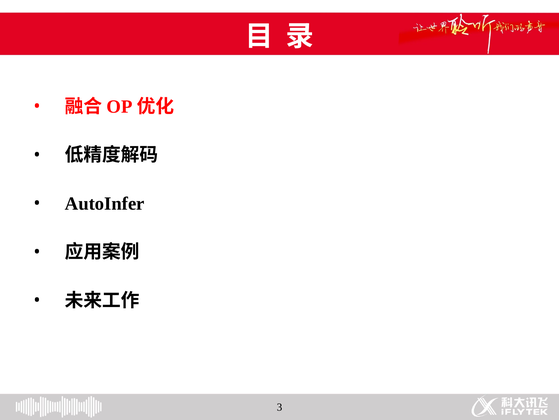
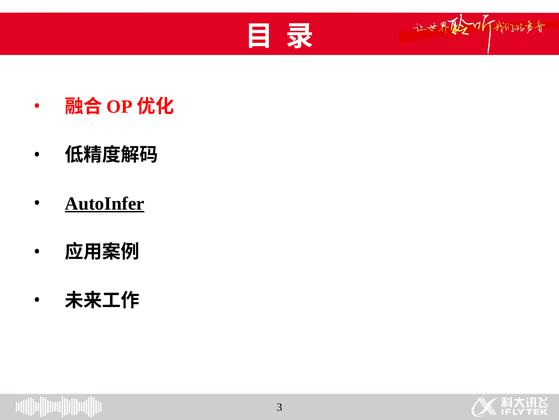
AutoInfer underline: none -> present
